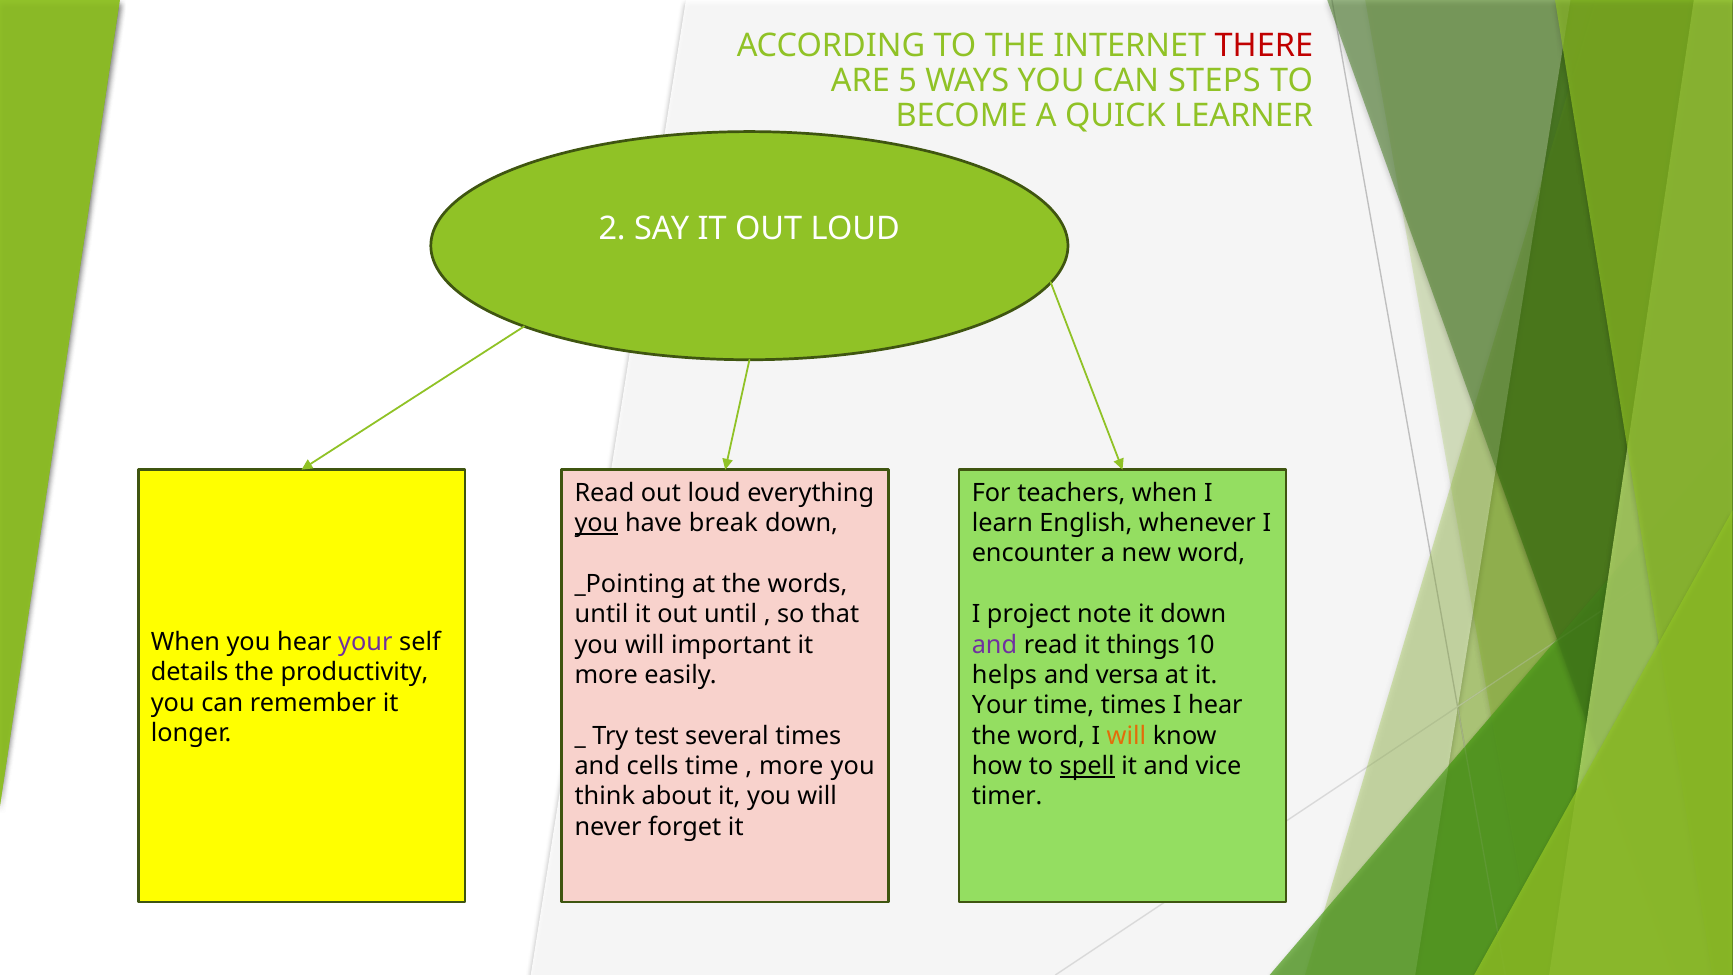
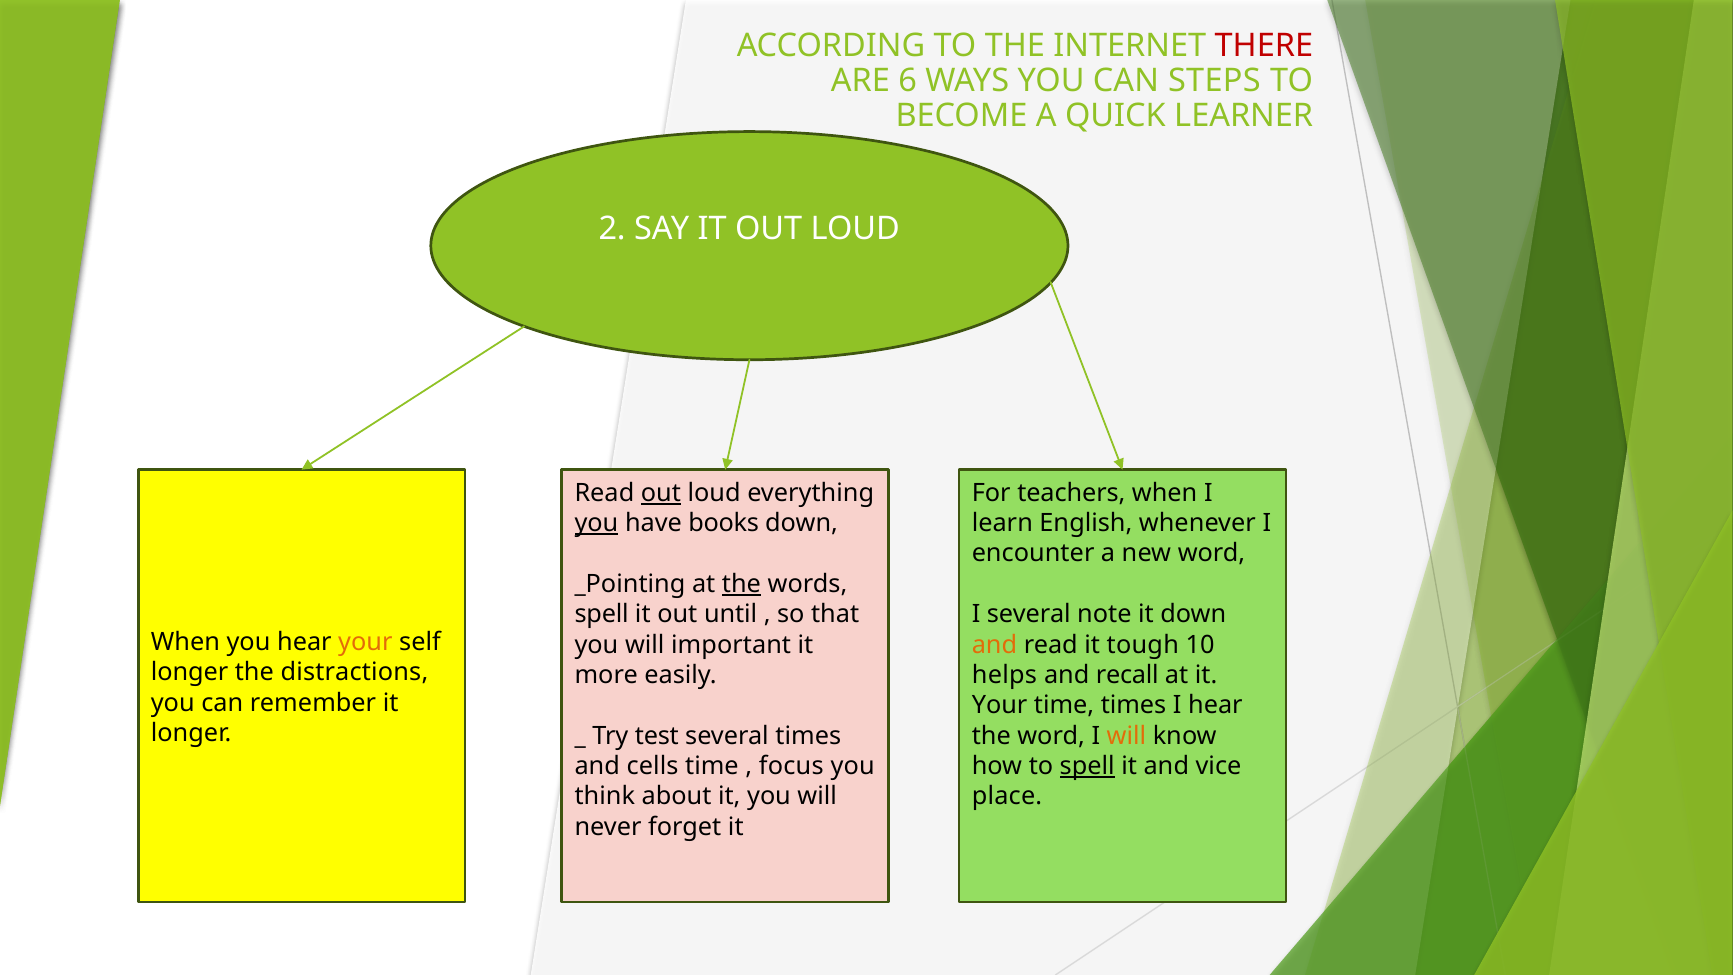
5: 5 -> 6
out at (661, 493) underline: none -> present
break: break -> books
the at (741, 584) underline: none -> present
until at (601, 614): until -> spell
I project: project -> several
your at (365, 642) colour: purple -> orange
and at (994, 645) colour: purple -> orange
things: things -> tough
details at (190, 672): details -> longer
productivity: productivity -> distractions
versa: versa -> recall
more at (791, 766): more -> focus
timer: timer -> place
